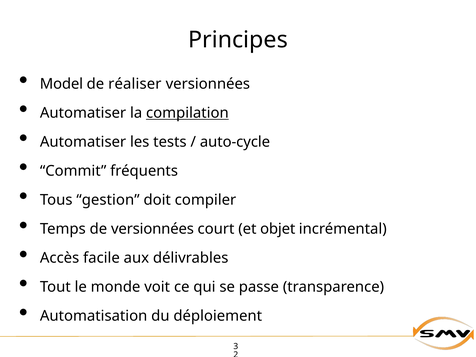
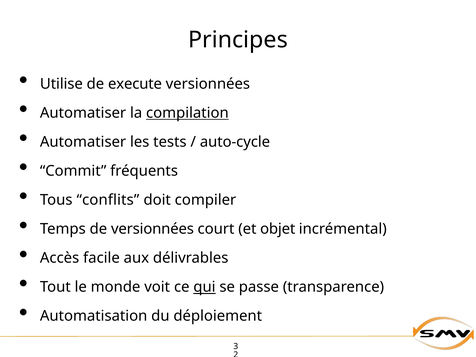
Model: Model -> Utilise
réaliser: réaliser -> execute
gestion: gestion -> conflits
qui underline: none -> present
